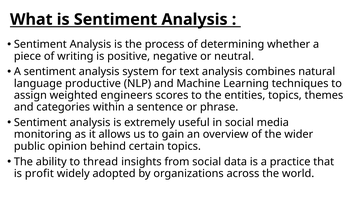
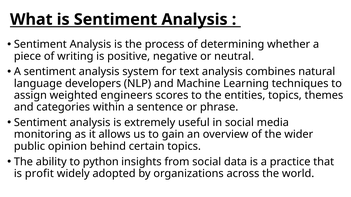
productive: productive -> developers
thread: thread -> python
